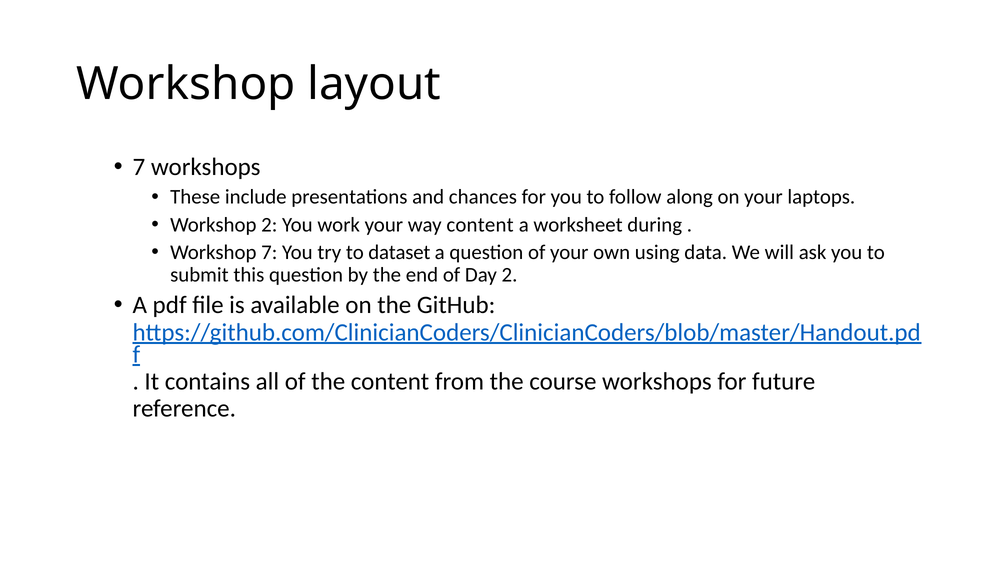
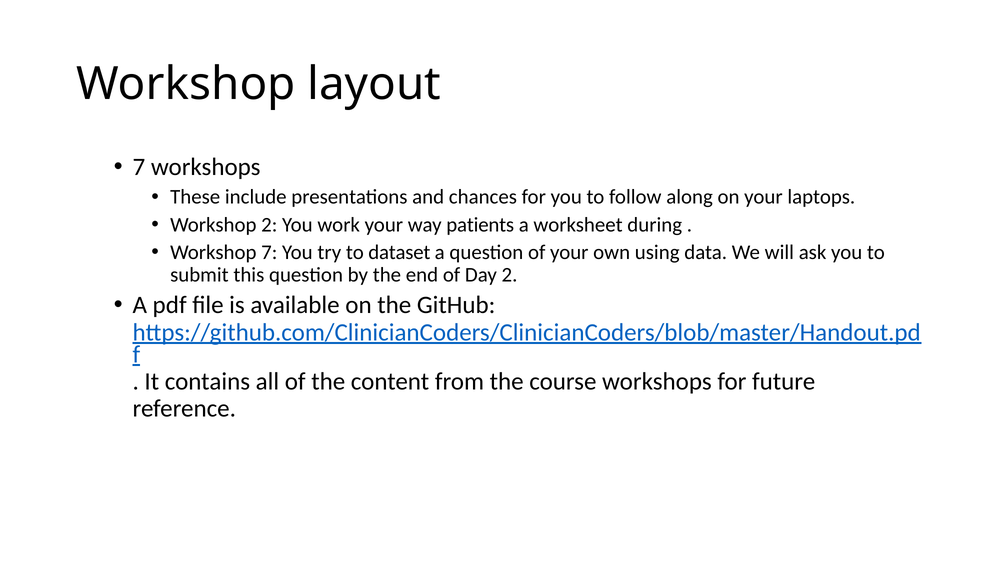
way content: content -> patients
